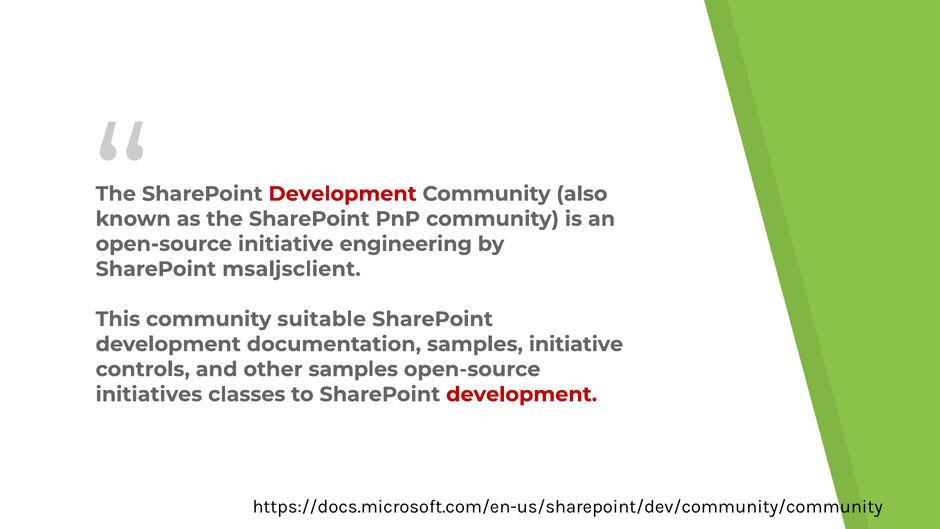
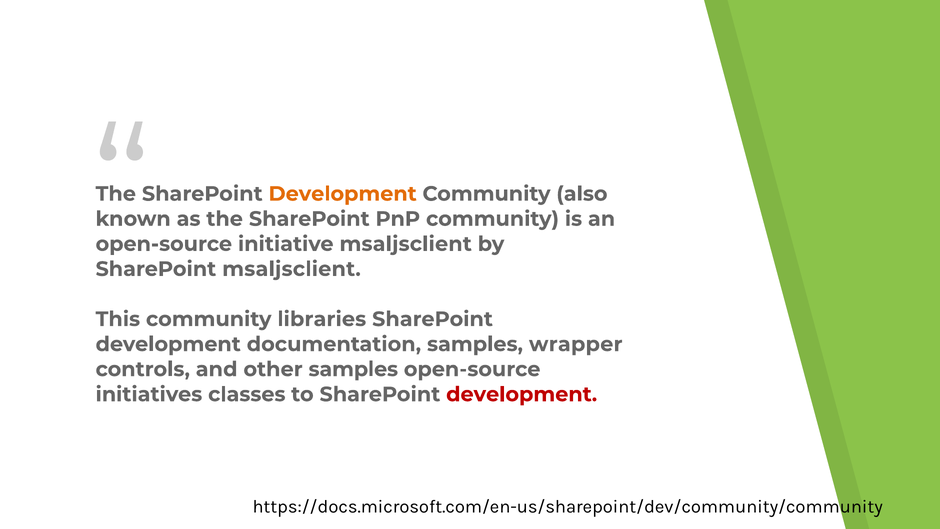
Development at (343, 194) colour: red -> orange
initiative engineering: engineering -> msaljsclient
suitable: suitable -> libraries
samples initiative: initiative -> wrapper
